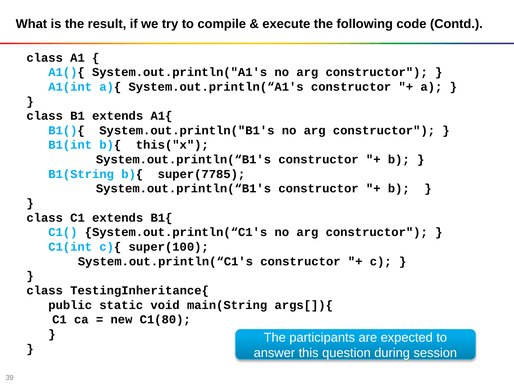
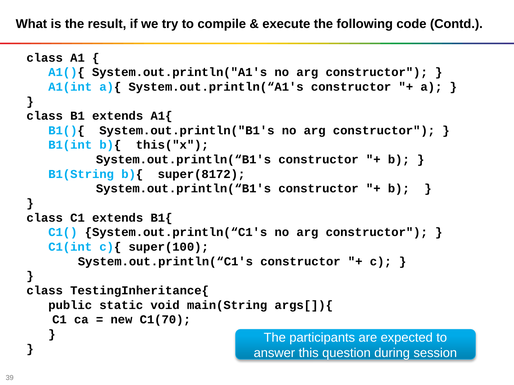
super(7785: super(7785 -> super(8172
C1(80: C1(80 -> C1(70
